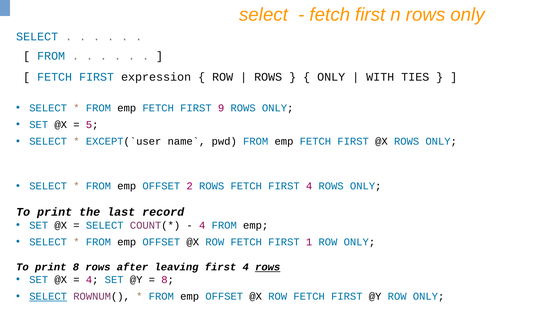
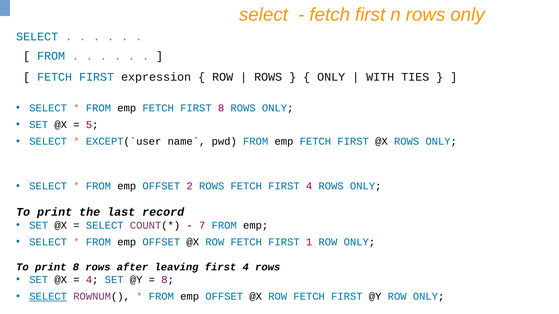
FIRST 9: 9 -> 8
4 at (202, 226): 4 -> 7
rows at (268, 268) underline: present -> none
